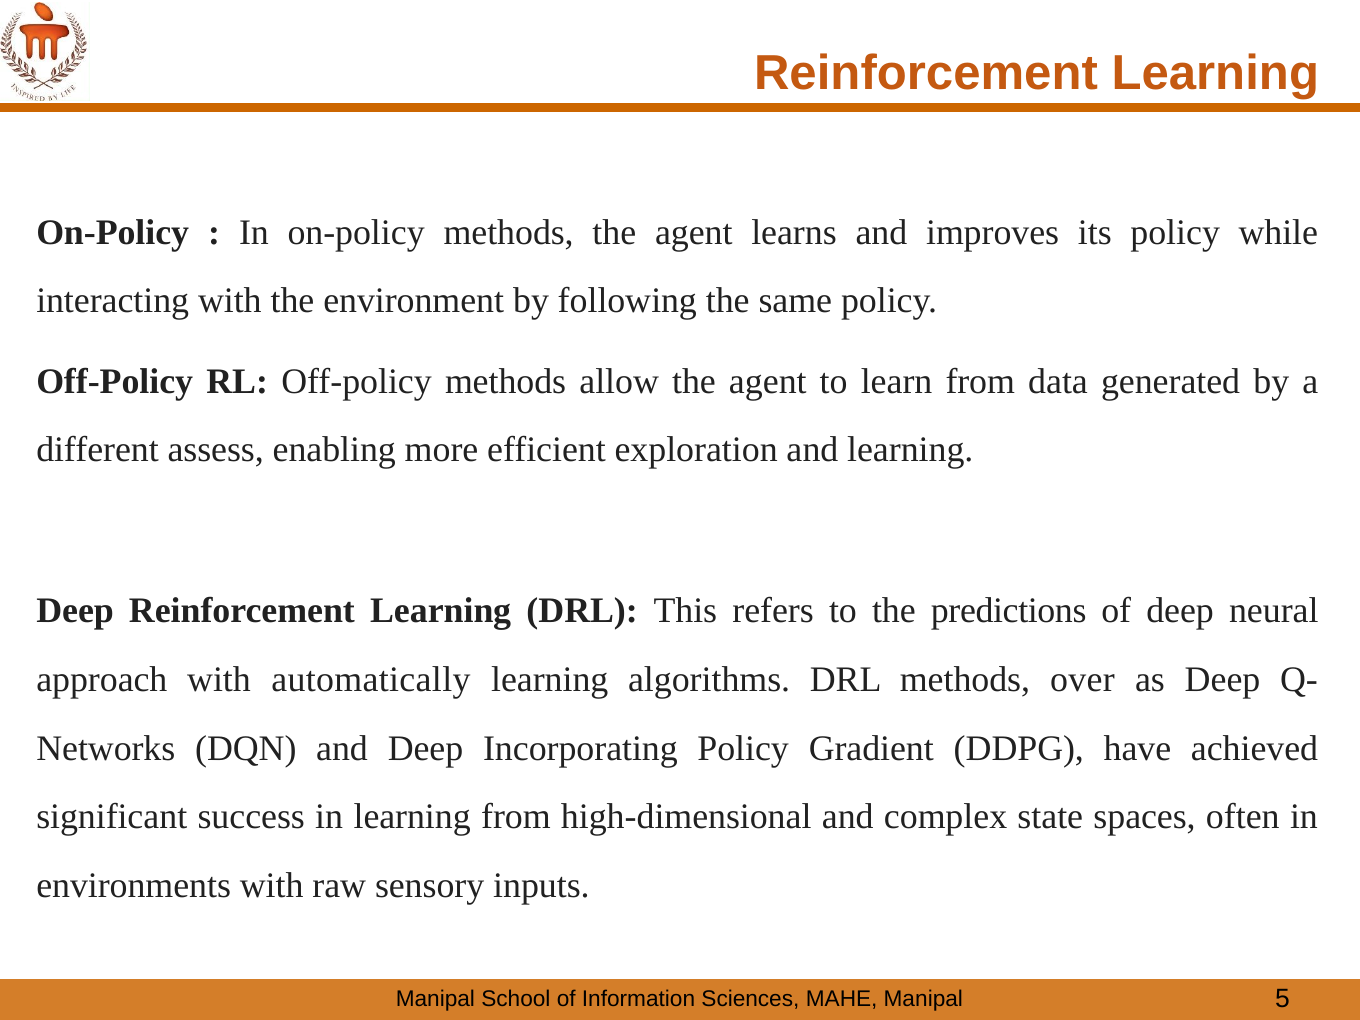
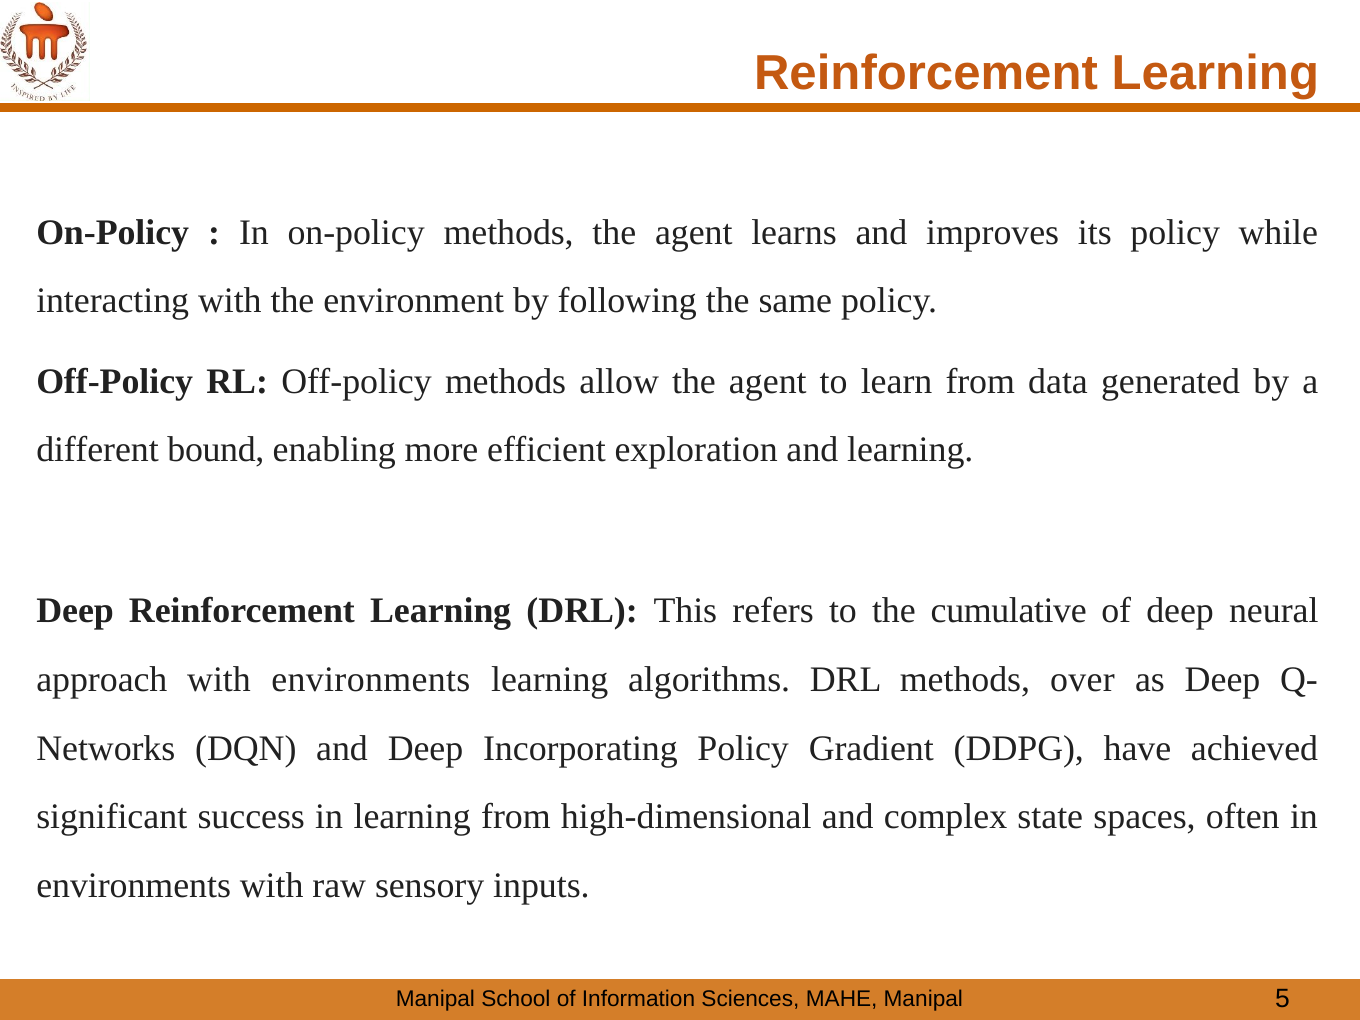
assess: assess -> bound
predictions: predictions -> cumulative
with automatically: automatically -> environments
